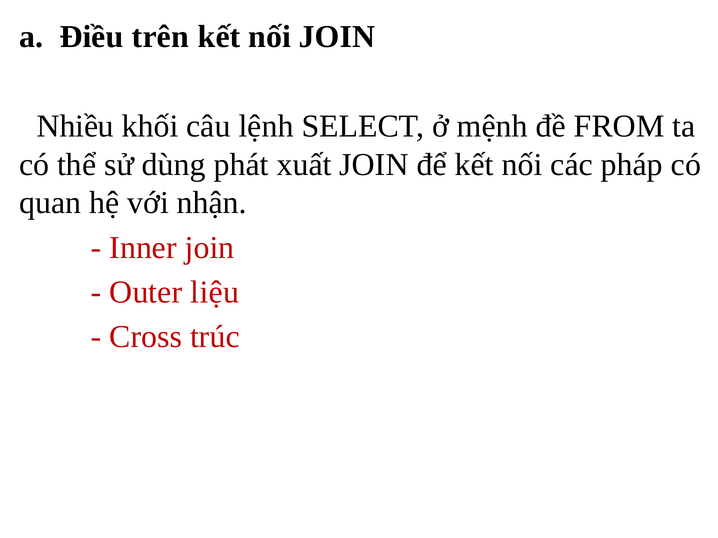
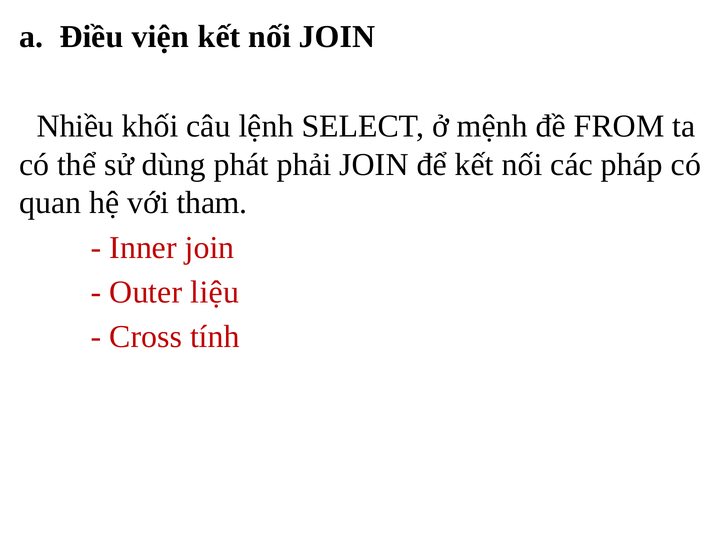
trên: trên -> viện
xuất: xuất -> phải
nhận: nhận -> tham
trúc: trúc -> tính
